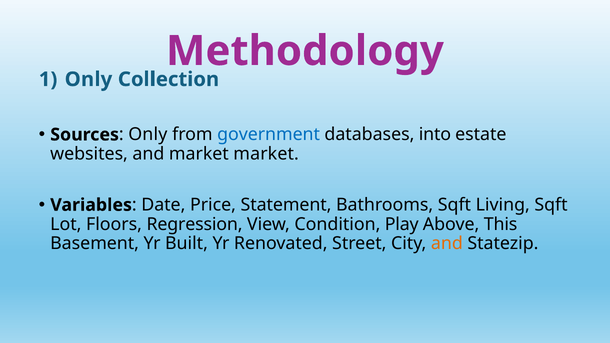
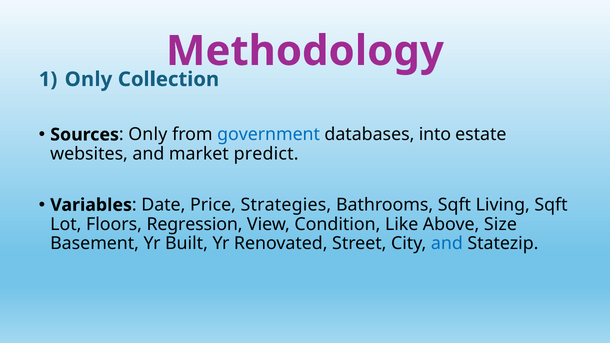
market market: market -> predict
Statement: Statement -> Strategies
Play: Play -> Like
This: This -> Size
and at (447, 243) colour: orange -> blue
